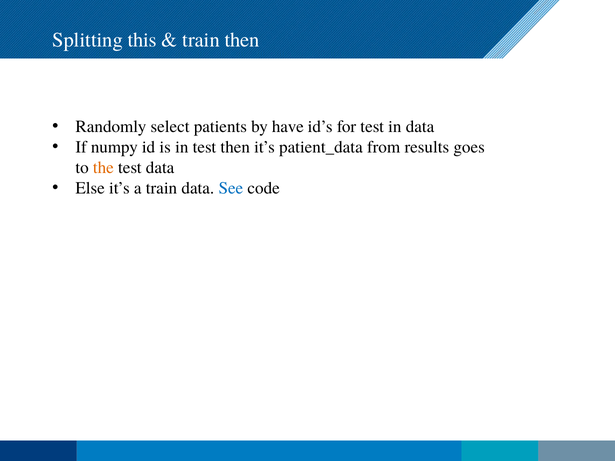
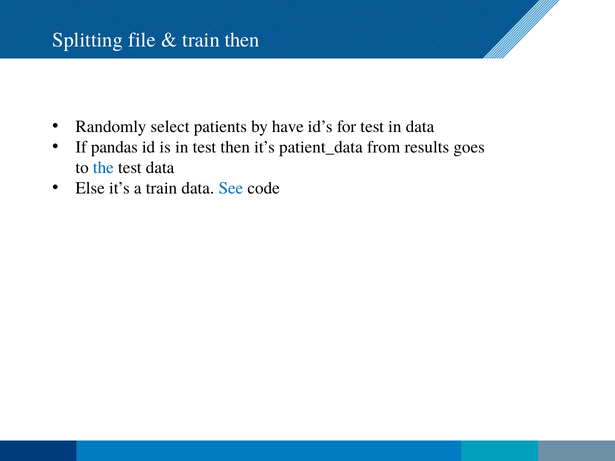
this: this -> file
numpy: numpy -> pandas
the colour: orange -> blue
